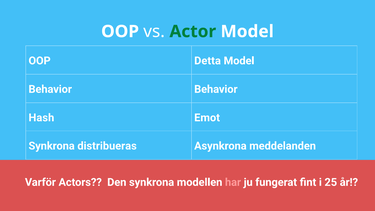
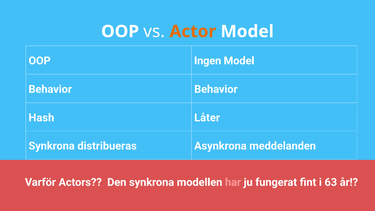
Actor colour: green -> orange
Detta: Detta -> Ingen
Emot: Emot -> Låter
25: 25 -> 63
